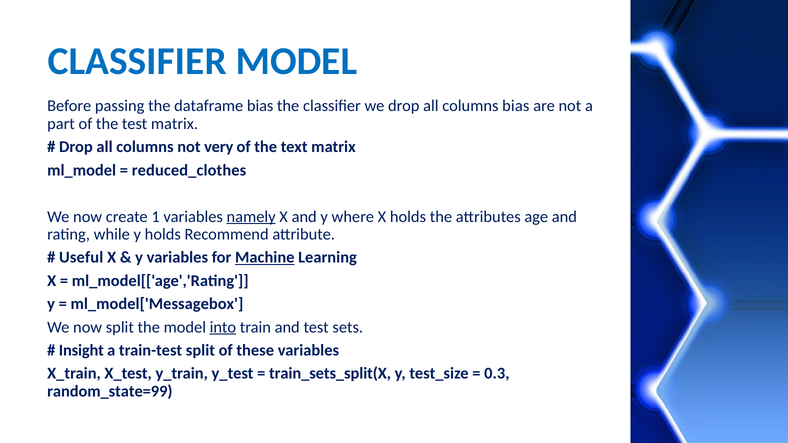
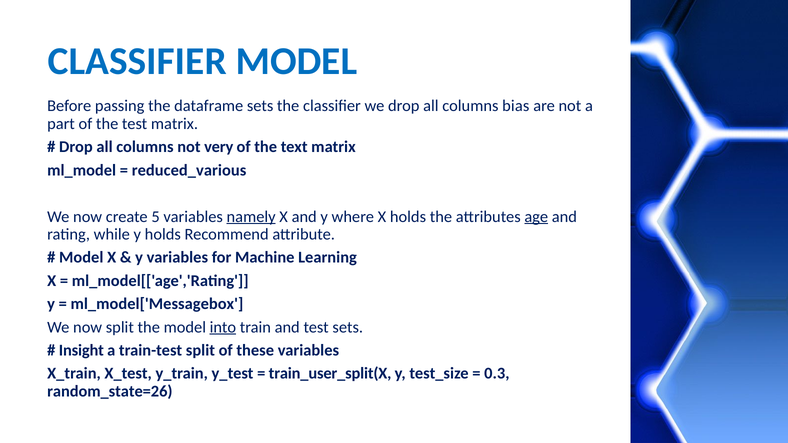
dataframe bias: bias -> sets
reduced_clothes: reduced_clothes -> reduced_various
1: 1 -> 5
age underline: none -> present
Useful at (81, 258): Useful -> Model
Machine underline: present -> none
train_sets_split(X: train_sets_split(X -> train_user_split(X
random_state=99: random_state=99 -> random_state=26
